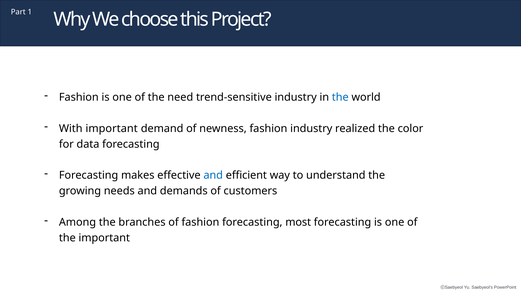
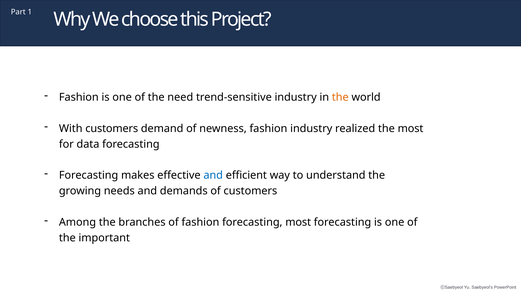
the at (340, 97) colour: blue -> orange
With important: important -> customers
the color: color -> most
